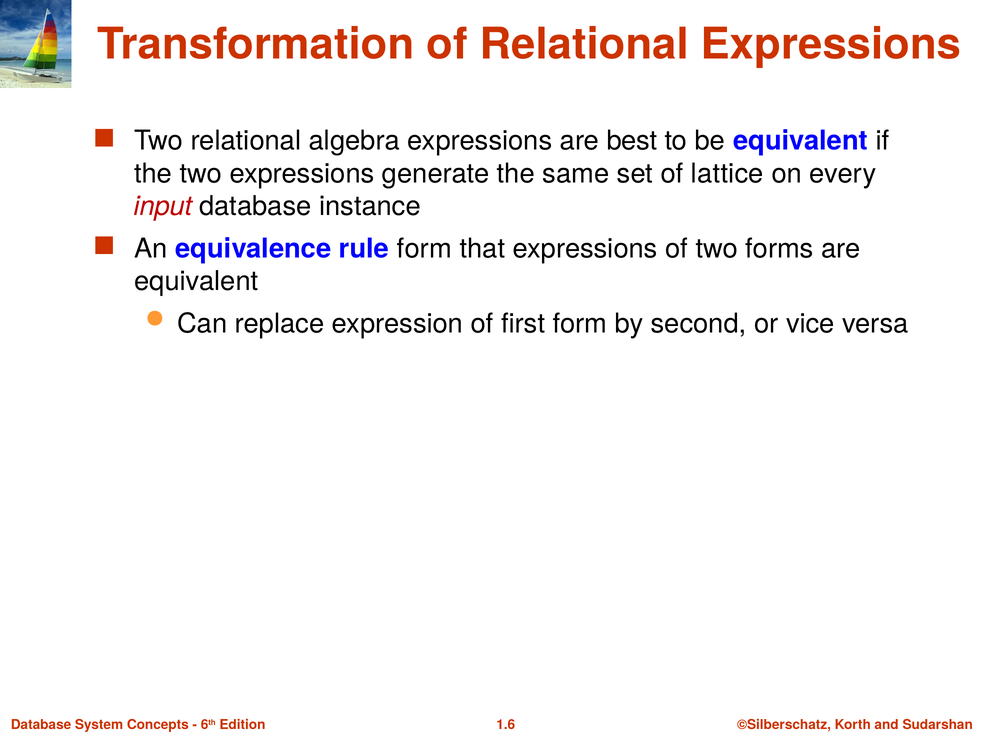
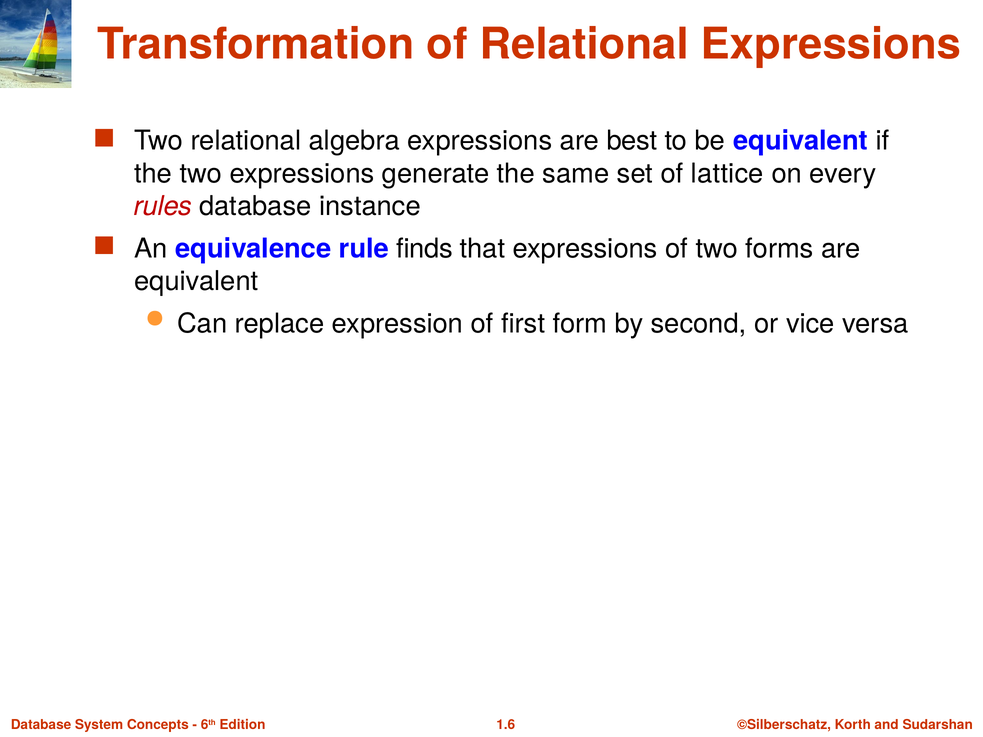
input: input -> rules
rule form: form -> finds
